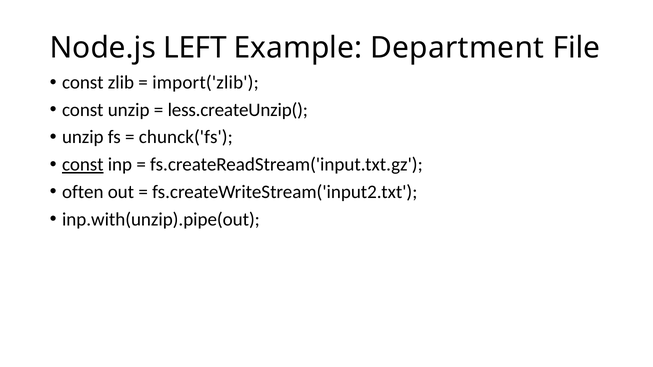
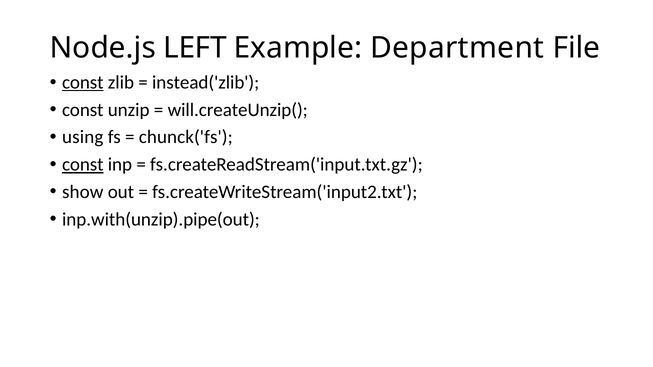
const at (83, 83) underline: none -> present
import('zlib: import('zlib -> instead('zlib
less.createUnzip(: less.createUnzip( -> will.createUnzip(
unzip at (83, 137): unzip -> using
often: often -> show
